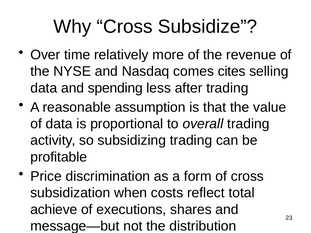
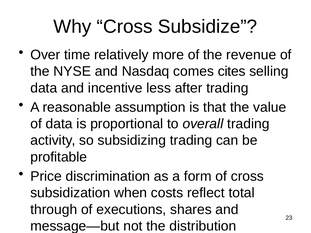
spending: spending -> incentive
achieve: achieve -> through
